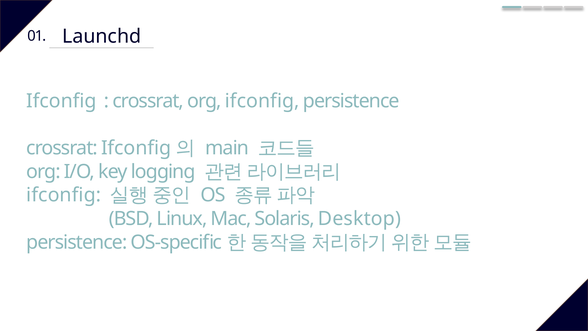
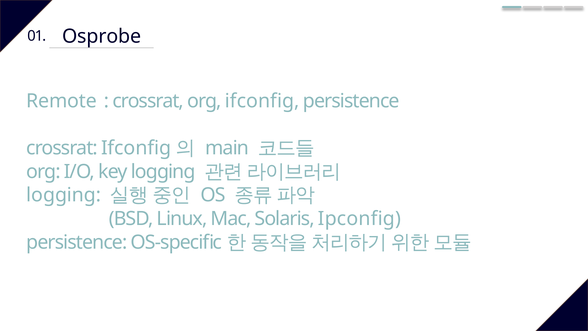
Launchd: Launchd -> Osprobe
Ifconfig at (61, 101): Ifconfig -> Remote
ifconfig at (64, 195): ifconfig -> logging
Desktop: Desktop -> Ipconfig
